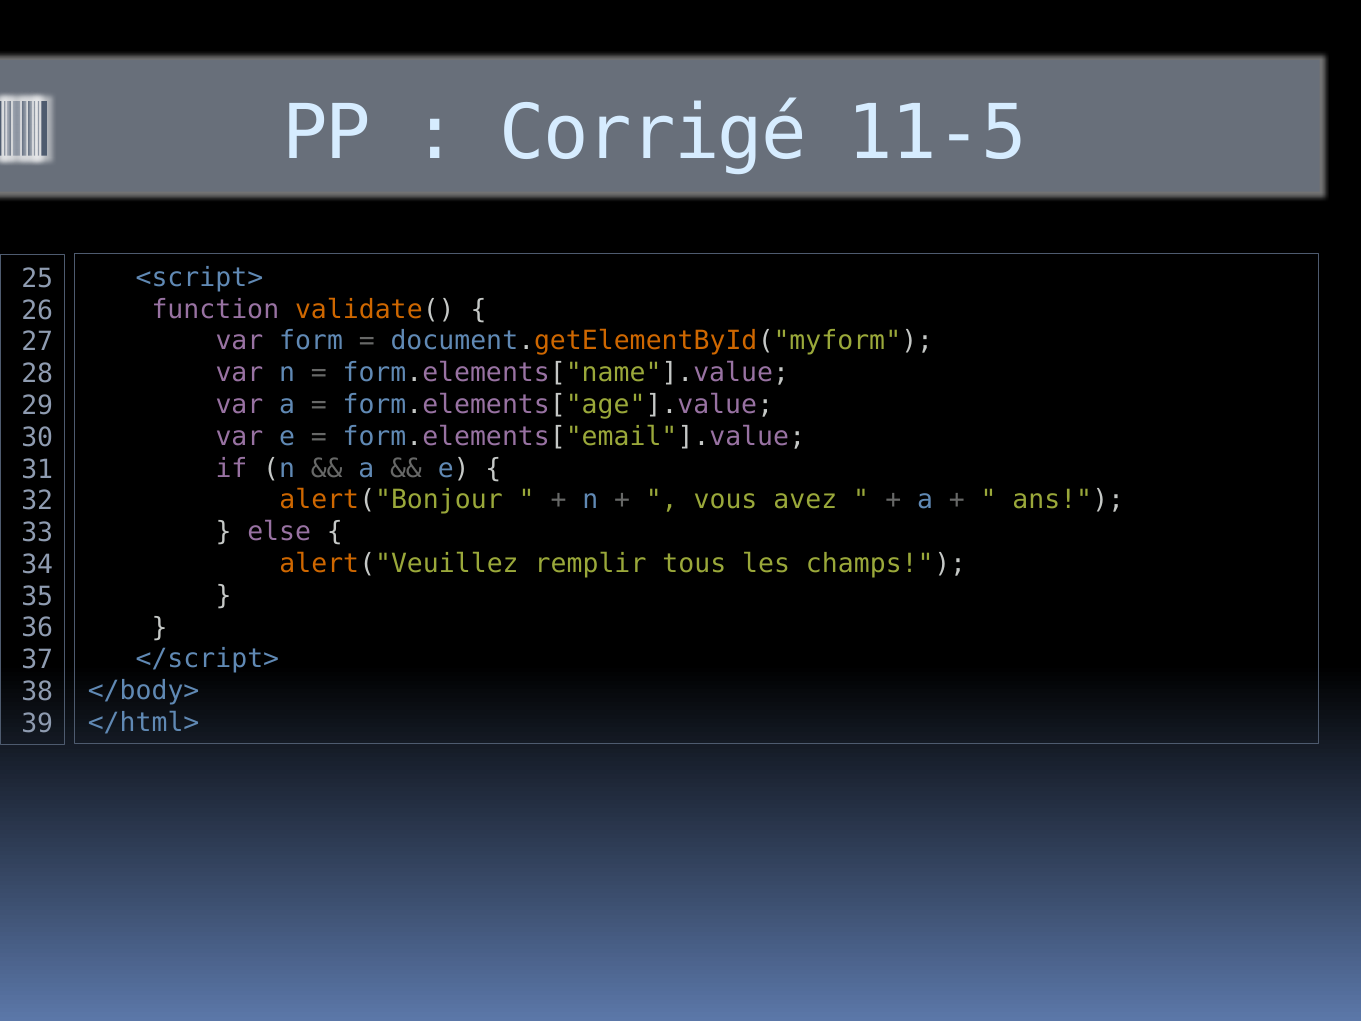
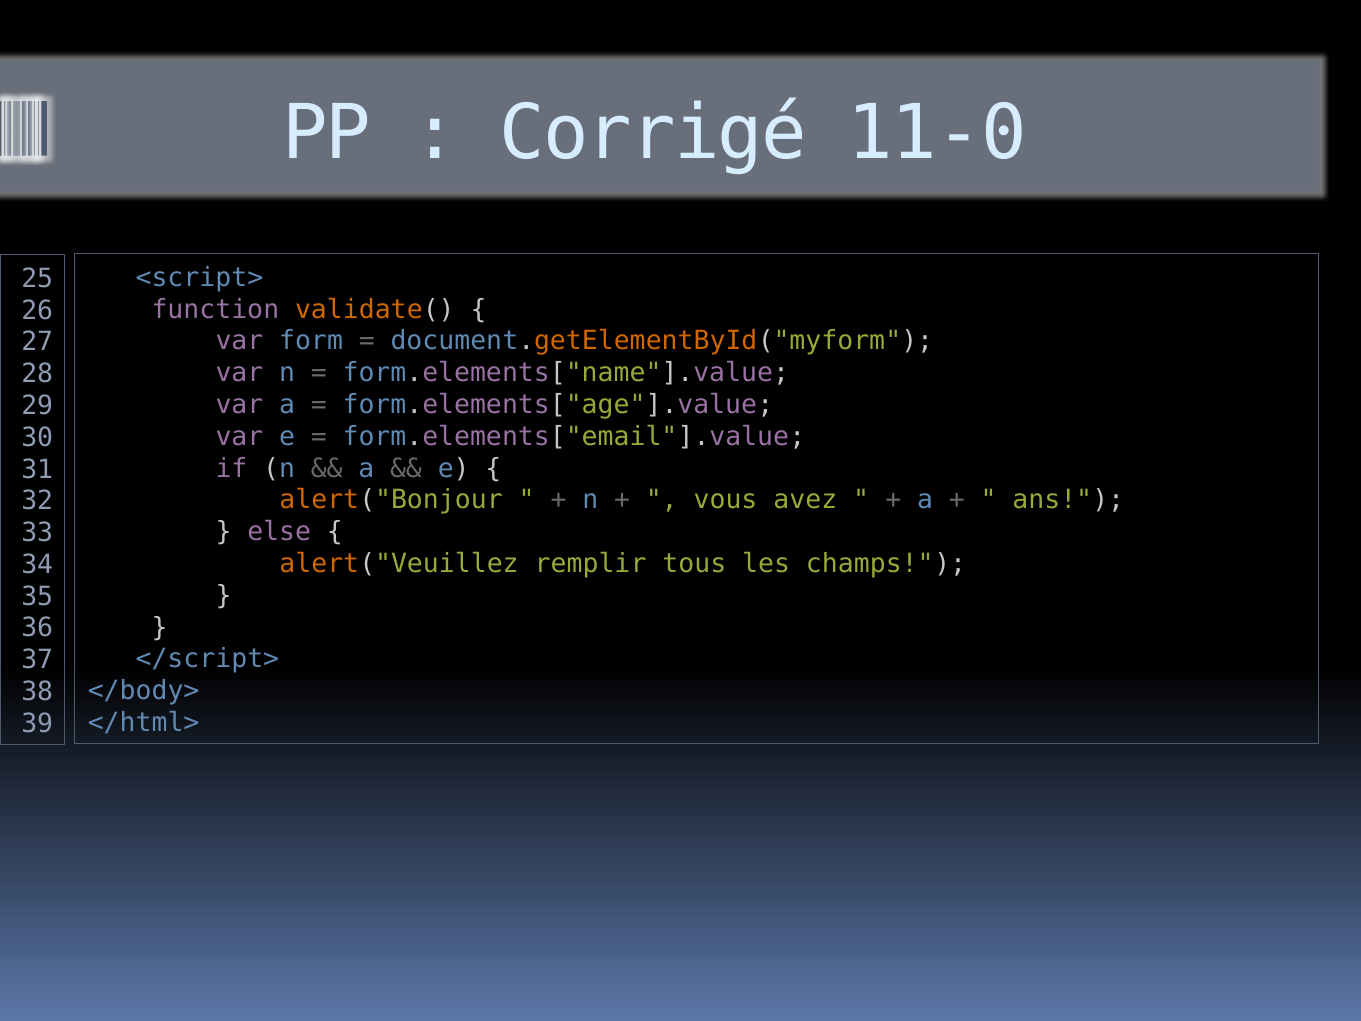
11-5: 11-5 -> 11-0
